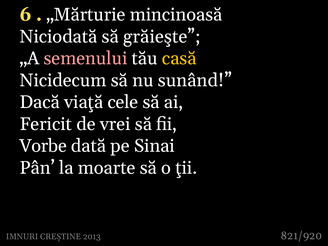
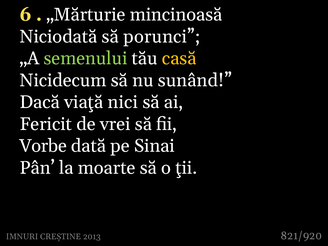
grăieşte: grăieşte -> porunci
semenului colour: pink -> light green
cele: cele -> nici
